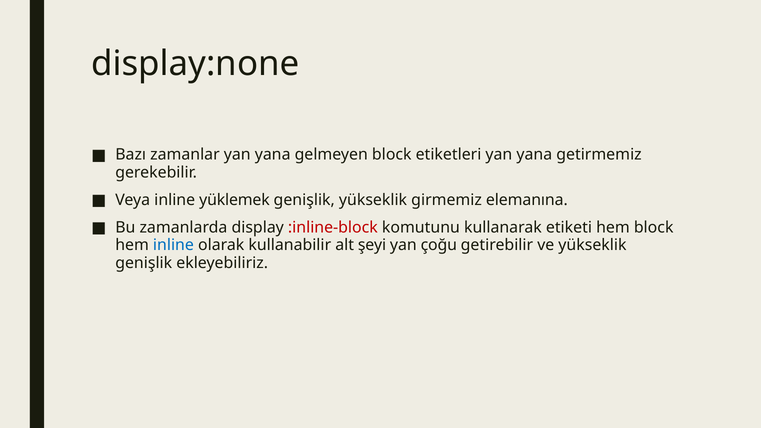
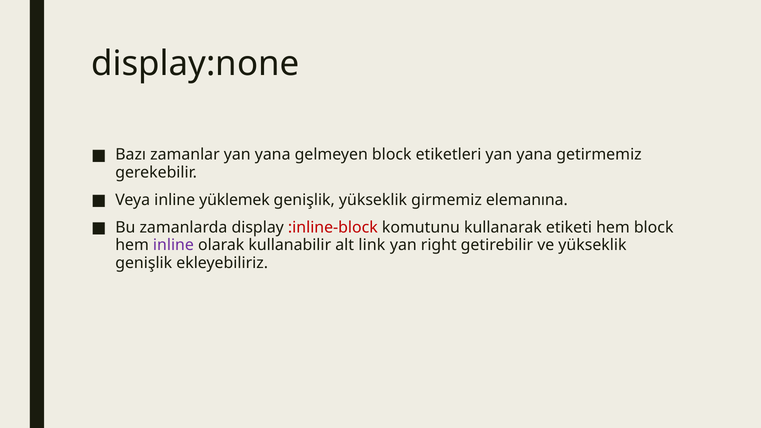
inline at (173, 245) colour: blue -> purple
şeyi: şeyi -> link
çoğu: çoğu -> right
